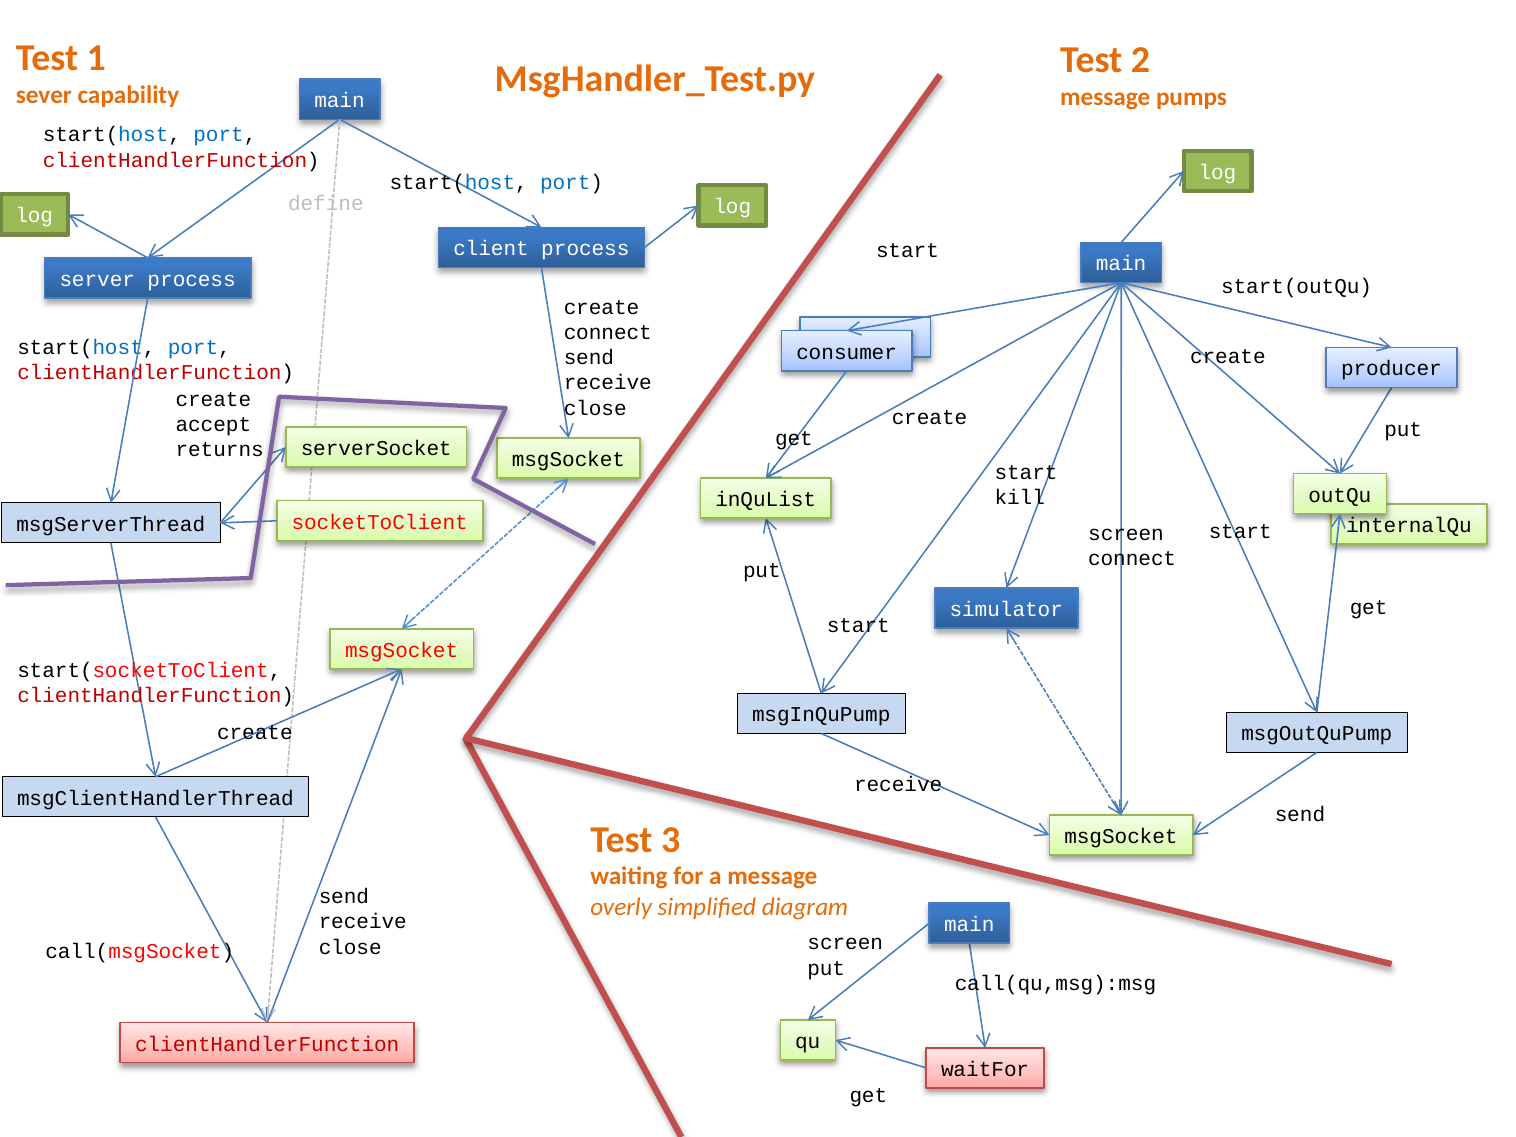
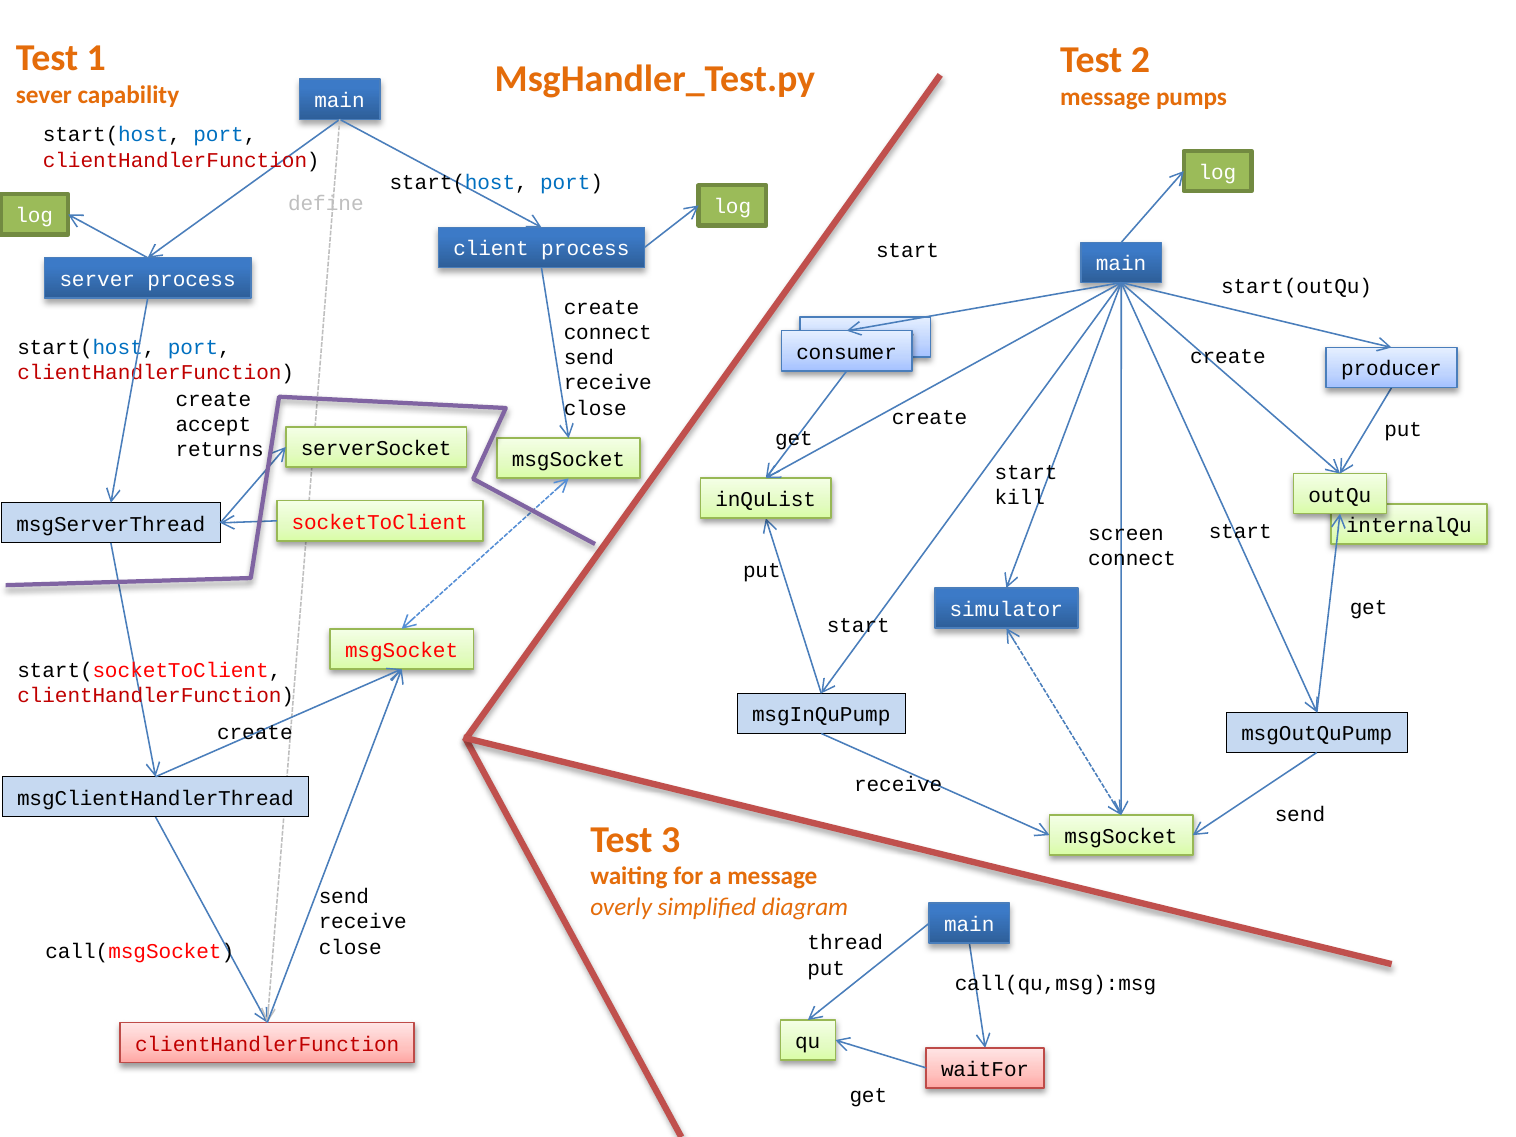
screen at (845, 943): screen -> thread
